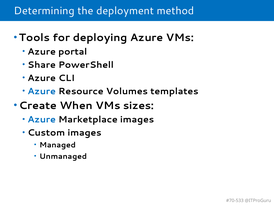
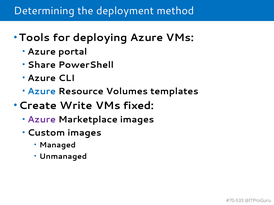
When: When -> Write
sizes: sizes -> fixed
Azure at (42, 120) colour: blue -> purple
